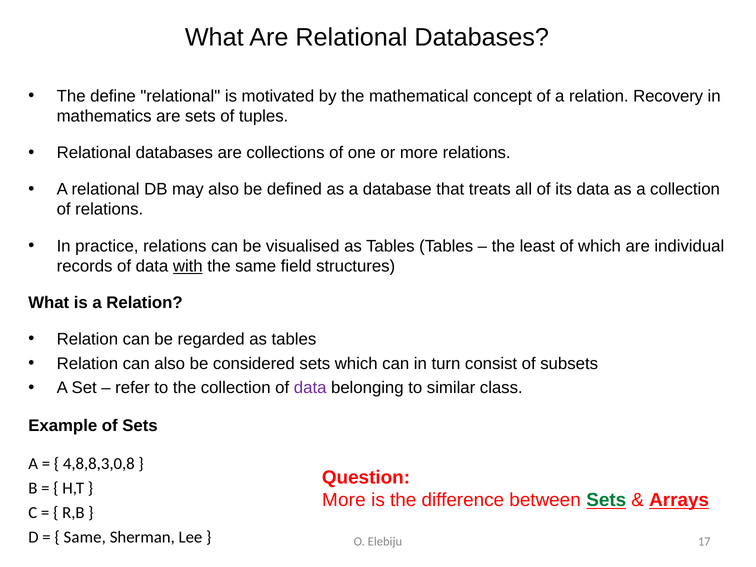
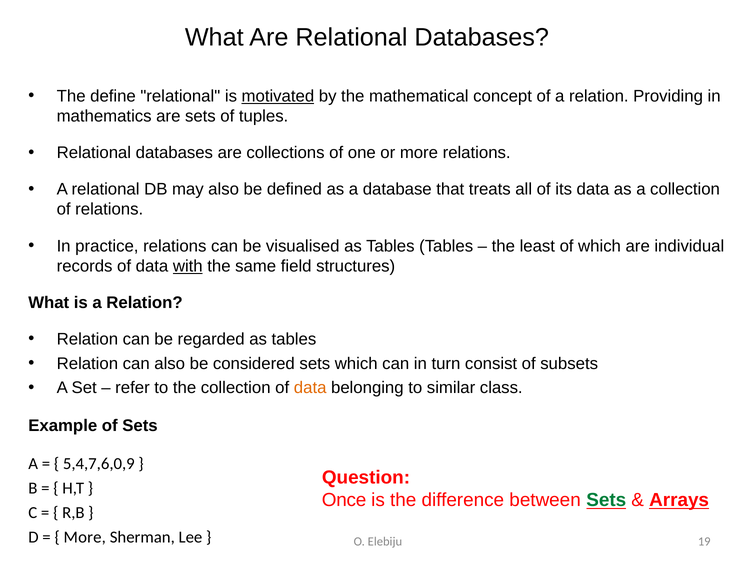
motivated underline: none -> present
Recovery: Recovery -> Providing
data at (310, 388) colour: purple -> orange
4,8,8,3,0,8: 4,8,8,3,0,8 -> 5,4,7,6,0,9
More at (344, 500): More -> Once
Same at (85, 537): Same -> More
17: 17 -> 19
